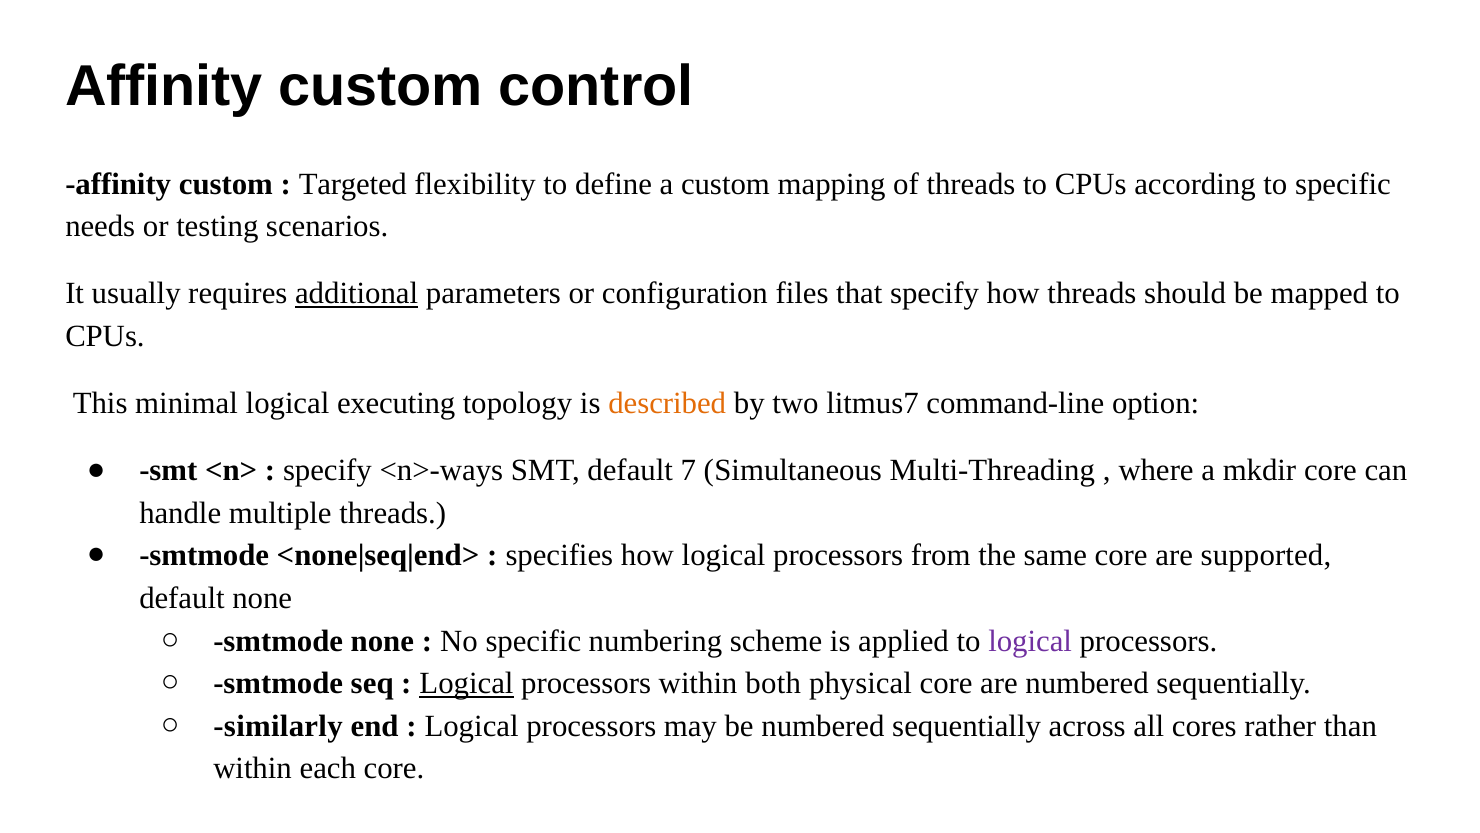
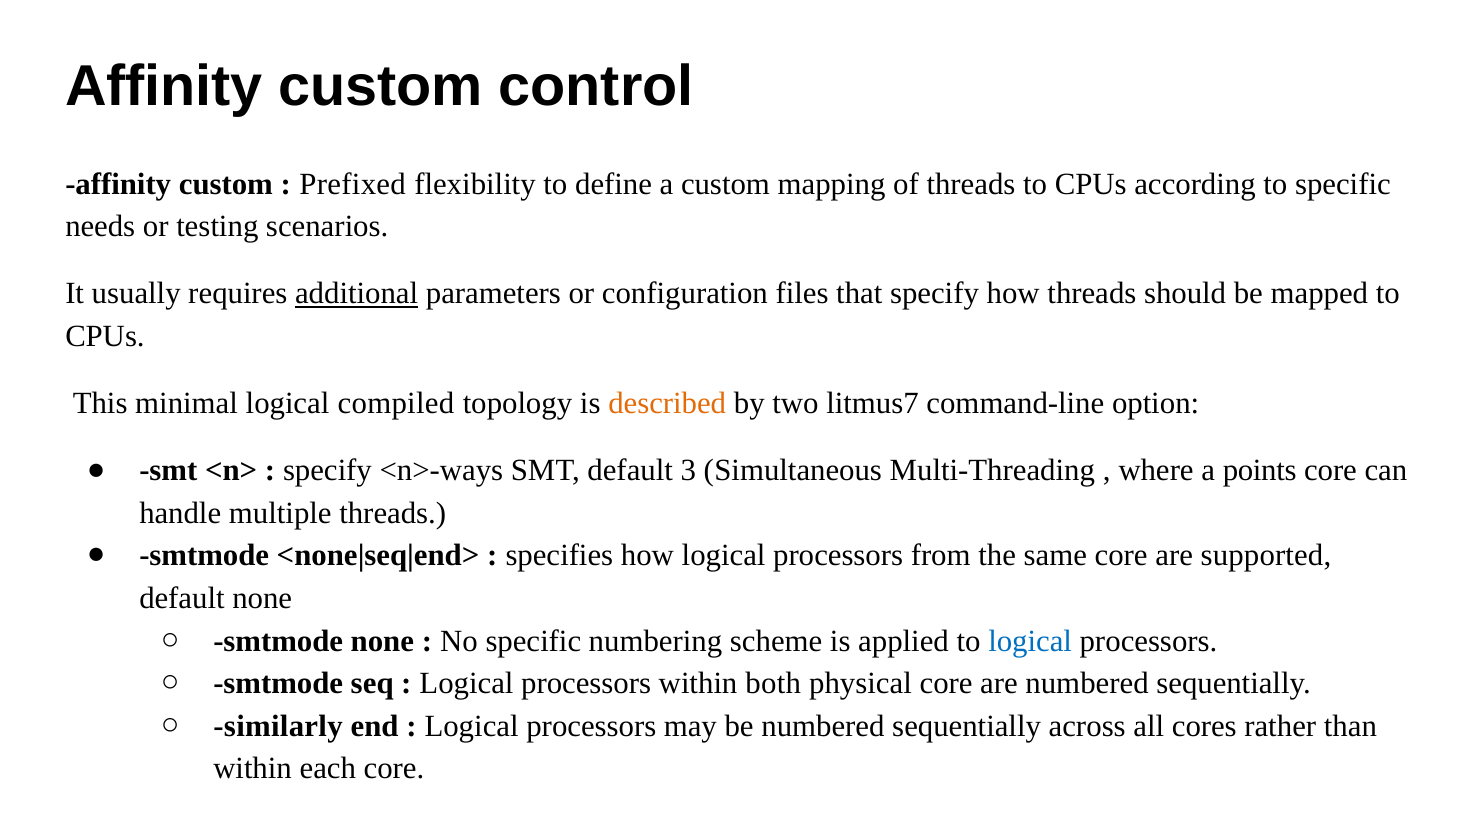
Targeted: Targeted -> Prefixed
executing: executing -> compiled
7: 7 -> 3
mkdir: mkdir -> points
logical at (1030, 641) colour: purple -> blue
Logical at (466, 683) underline: present -> none
